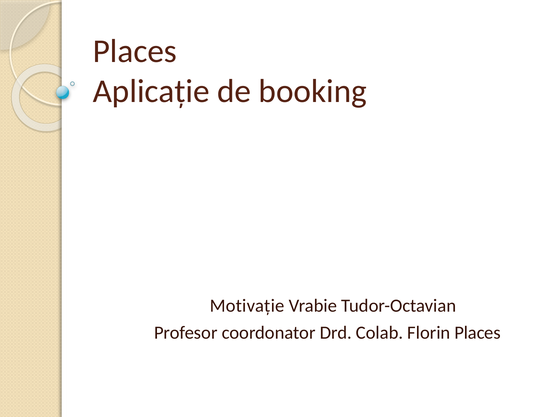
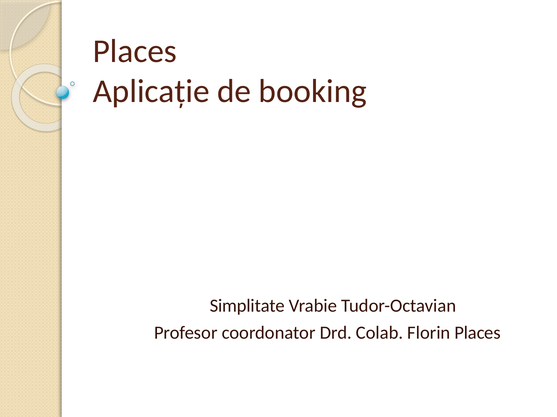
Motivație: Motivație -> Simplitate
